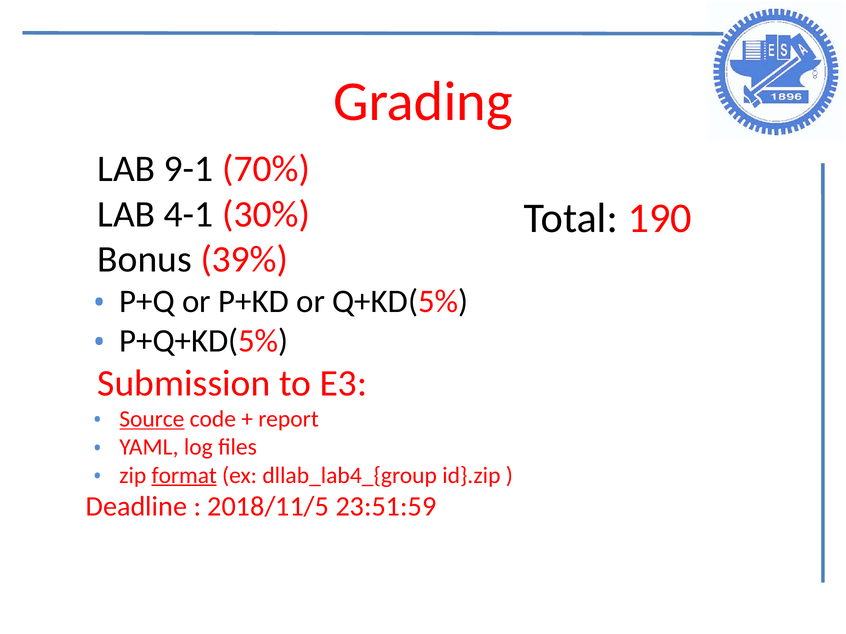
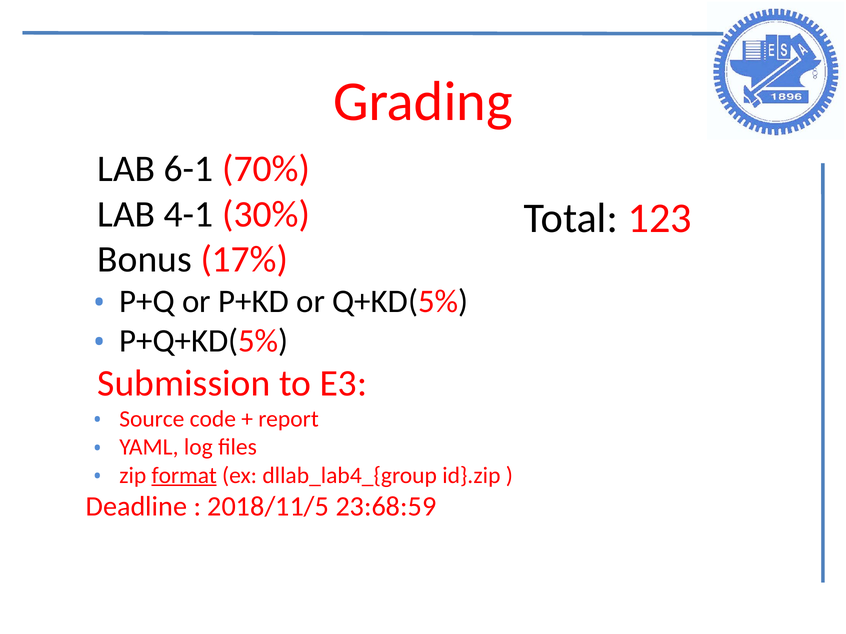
9-1: 9-1 -> 6-1
190: 190 -> 123
39%: 39% -> 17%
Source underline: present -> none
23:51:59: 23:51:59 -> 23:68:59
